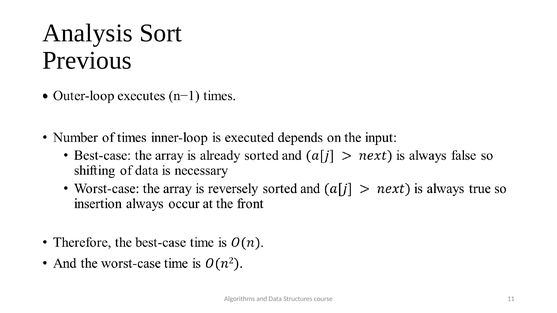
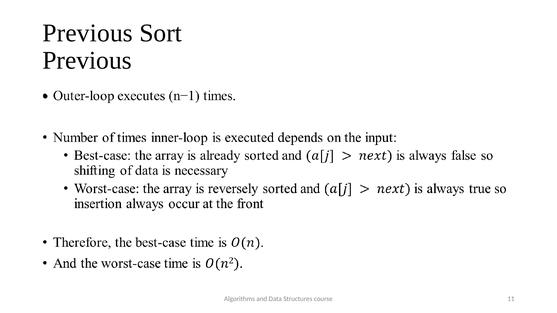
Analysis at (88, 33): Analysis -> Previous
